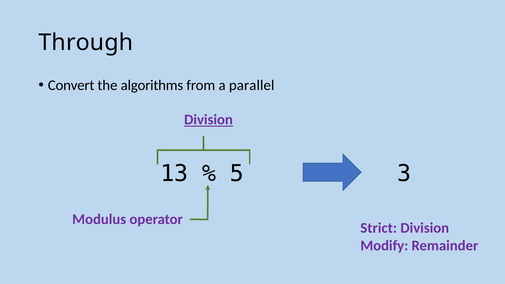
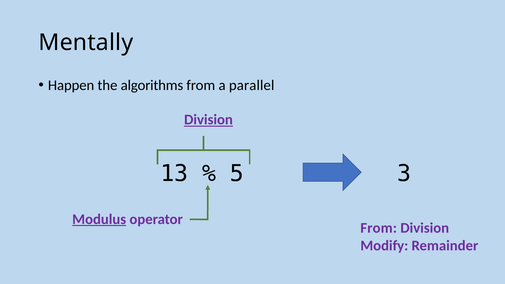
Through: Through -> Mentally
Convert: Convert -> Happen
Modulus underline: none -> present
Strict at (379, 228): Strict -> From
